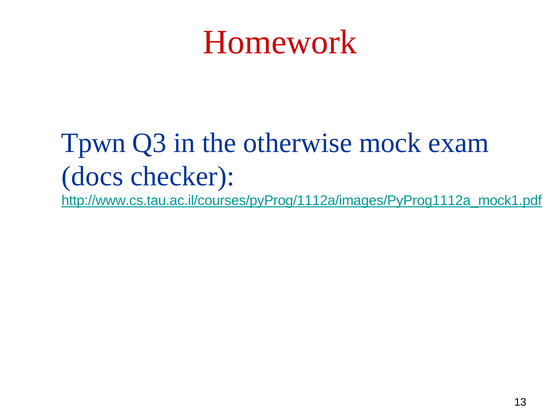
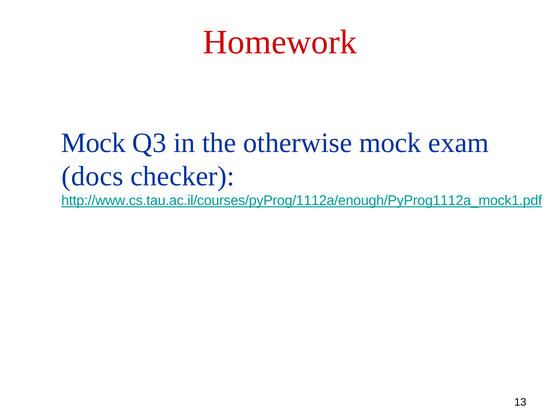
Tpwn at (93, 143): Tpwn -> Mock
http://www.cs.tau.ac.il/courses/pyProg/1112a/images/PyProg1112a_mock1.pdf: http://www.cs.tau.ac.il/courses/pyProg/1112a/images/PyProg1112a_mock1.pdf -> http://www.cs.tau.ac.il/courses/pyProg/1112a/enough/PyProg1112a_mock1.pdf
